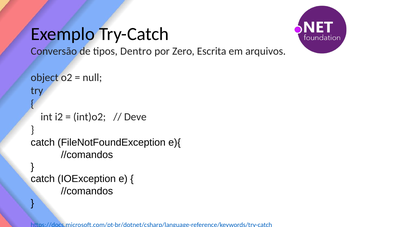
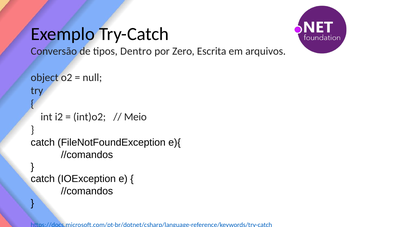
Deve: Deve -> Meio
